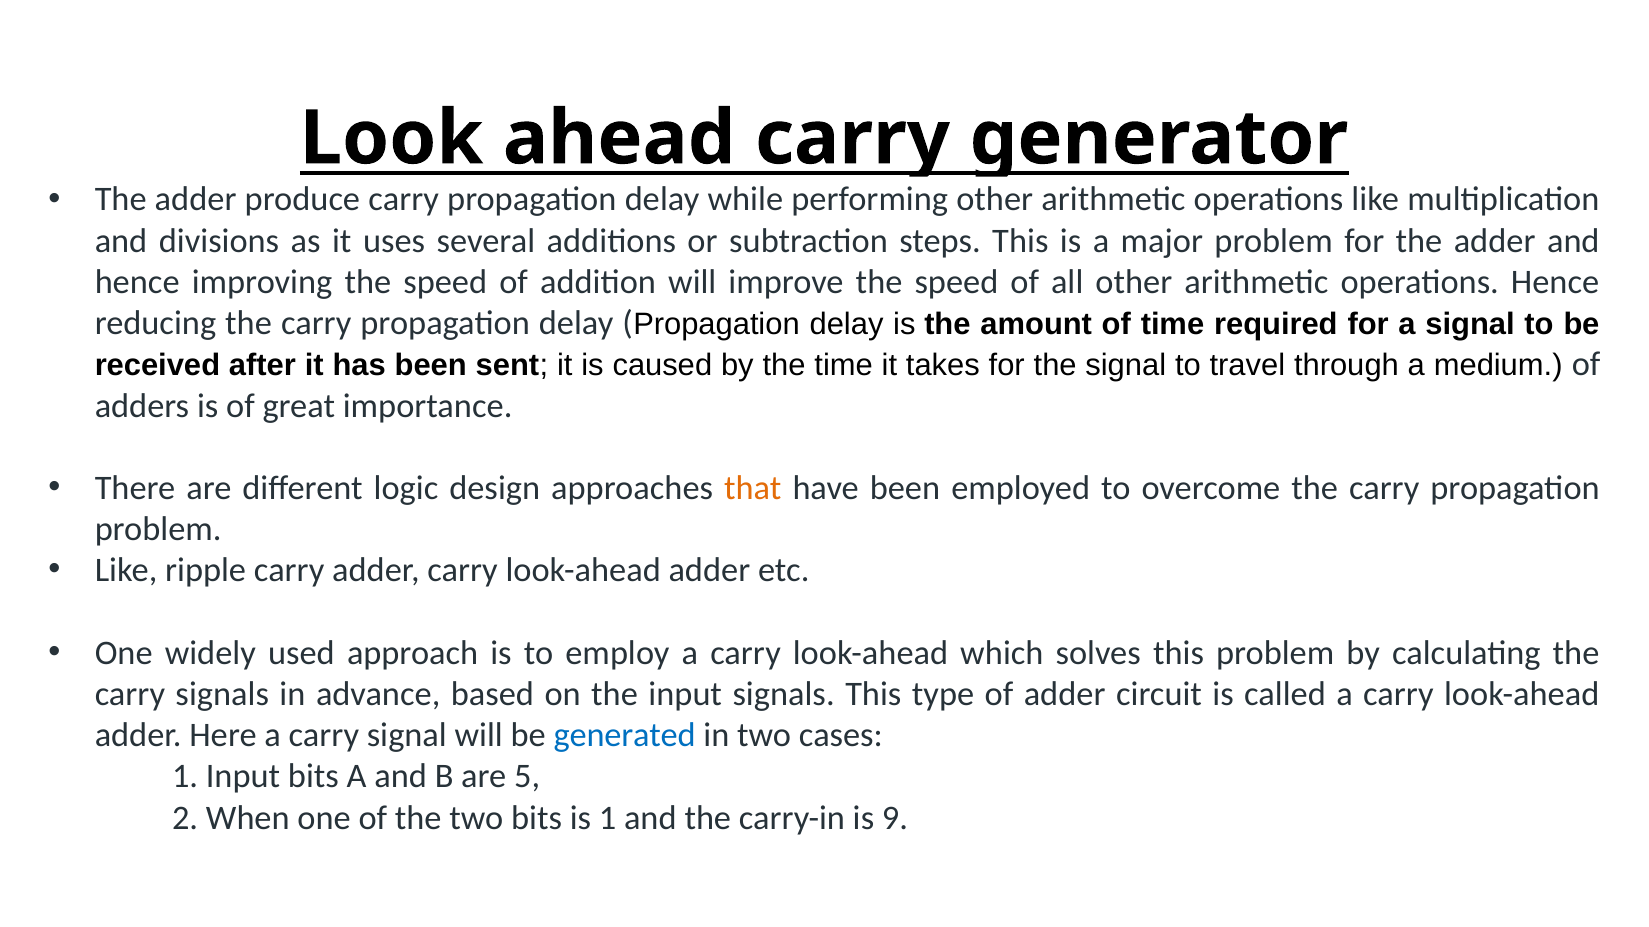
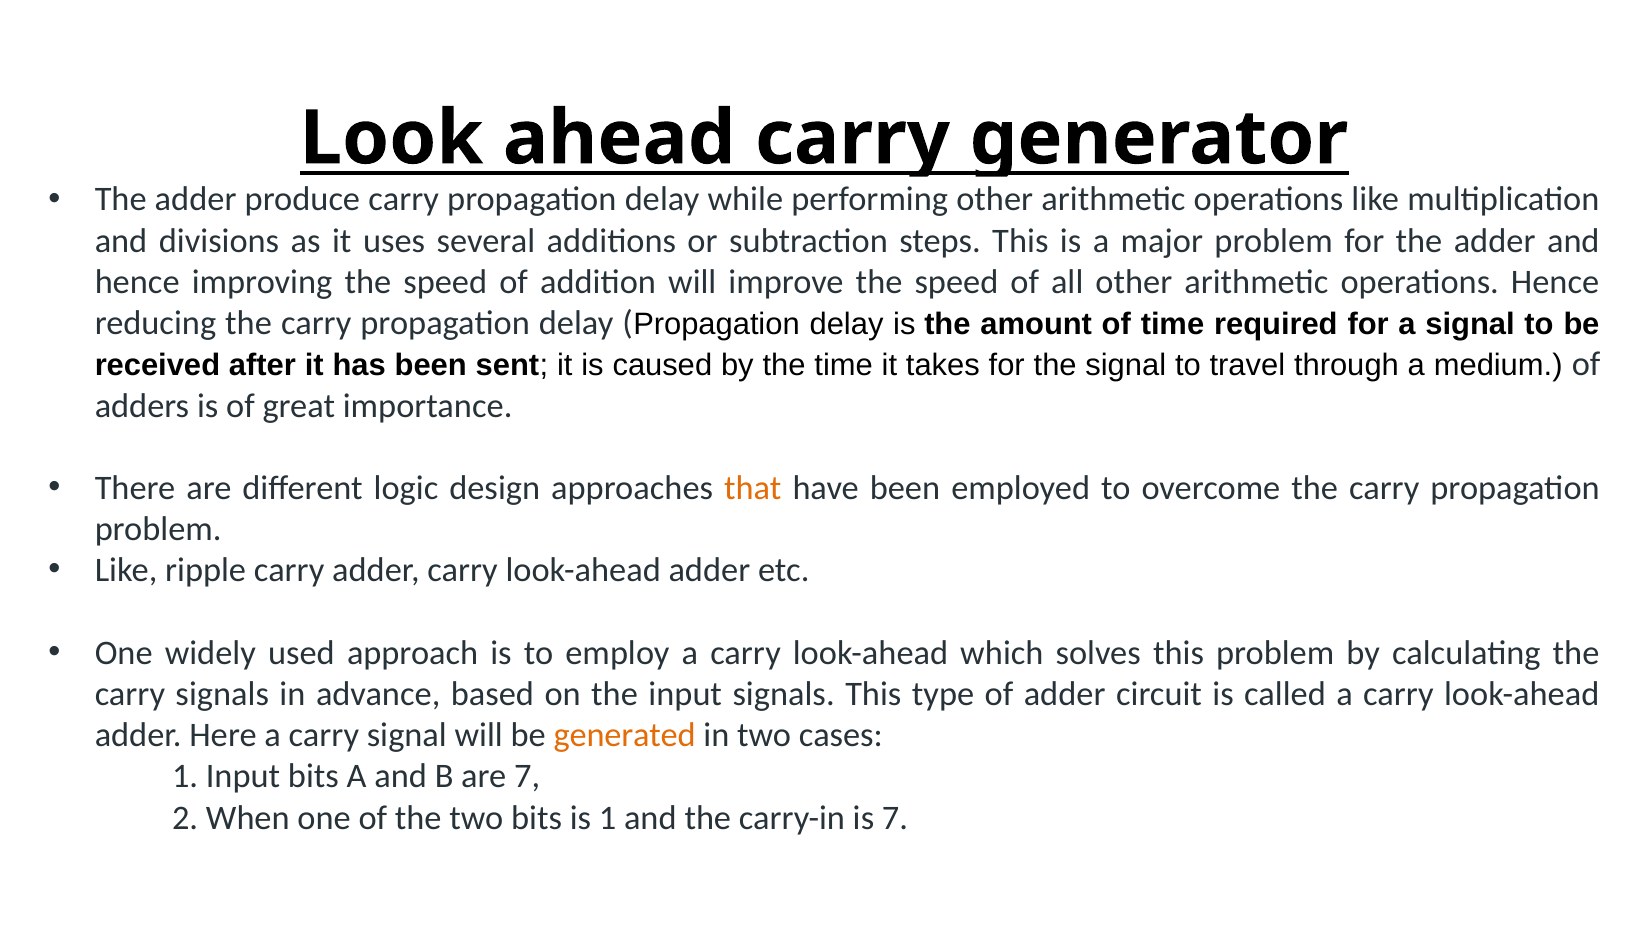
generated colour: blue -> orange
are 5: 5 -> 7
is 9: 9 -> 7
